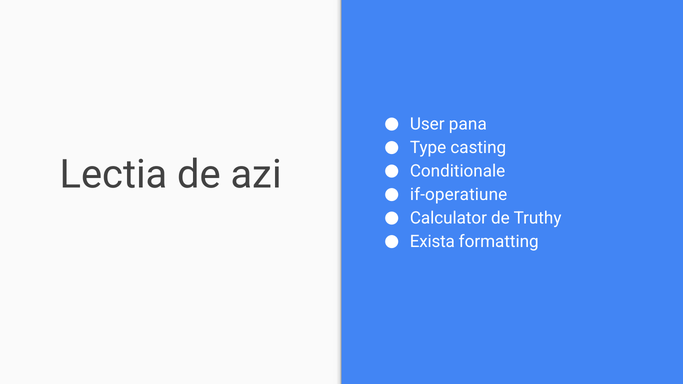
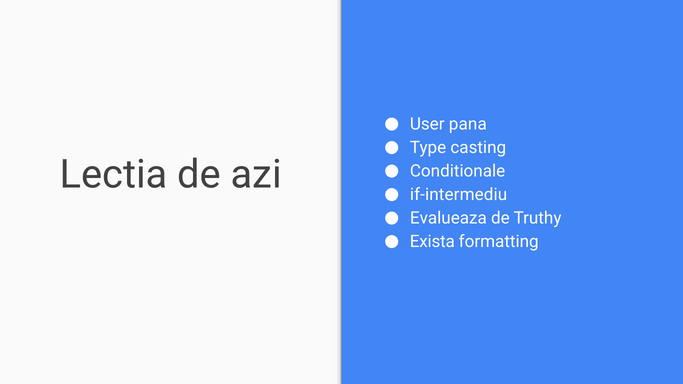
if-operatiune: if-operatiune -> if-intermediu
Calculator: Calculator -> Evalueaza
